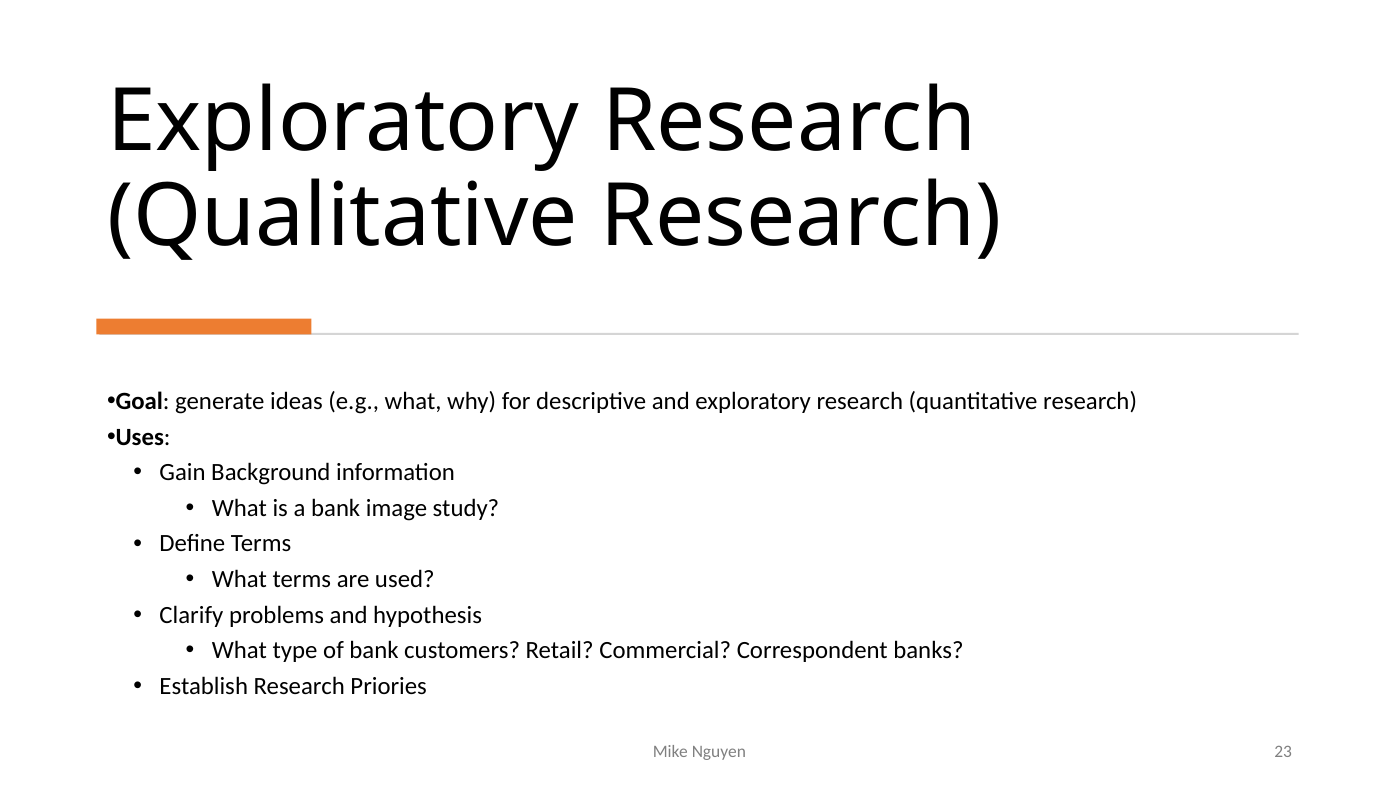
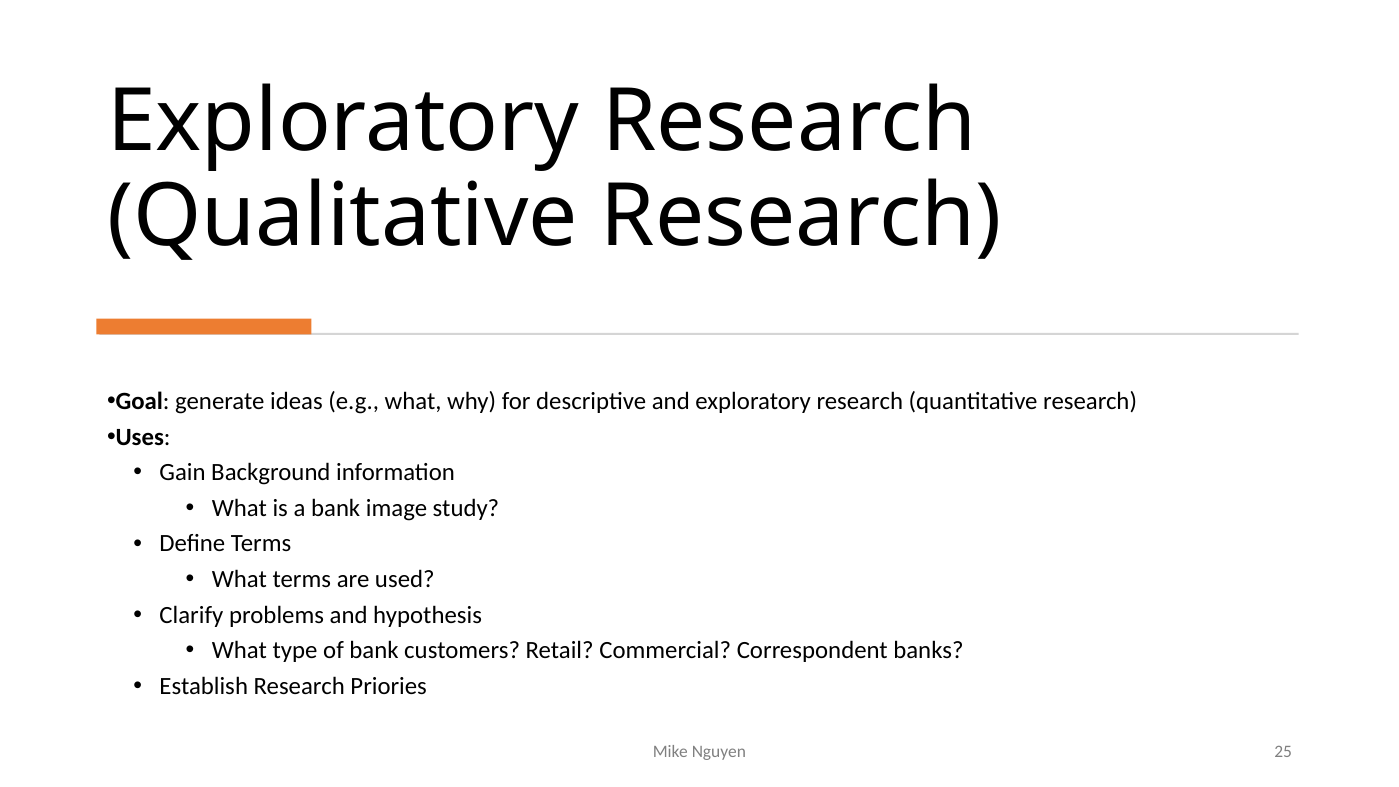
23: 23 -> 25
